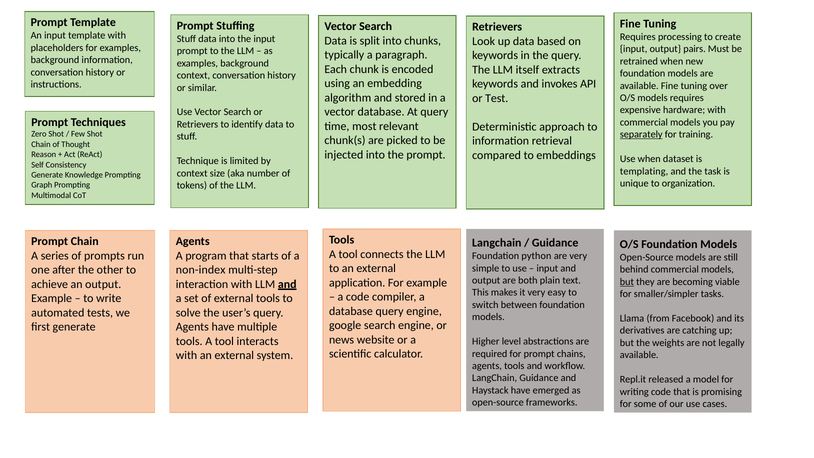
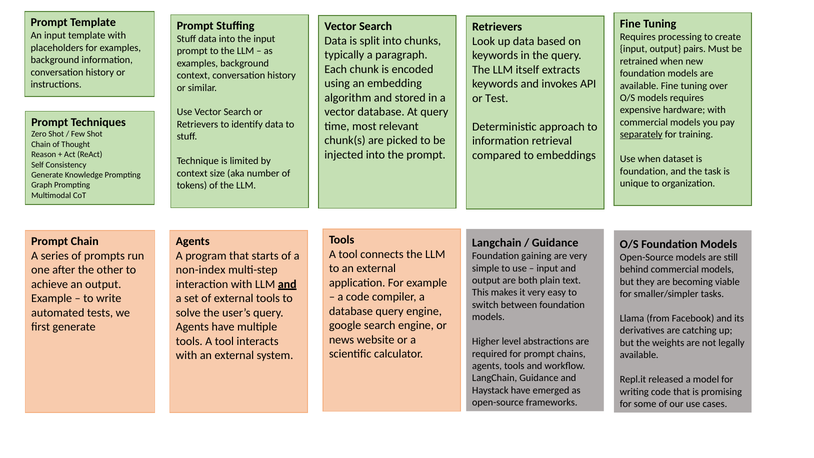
templating at (644, 171): templating -> foundation
python: python -> gaining
but at (627, 282) underline: present -> none
